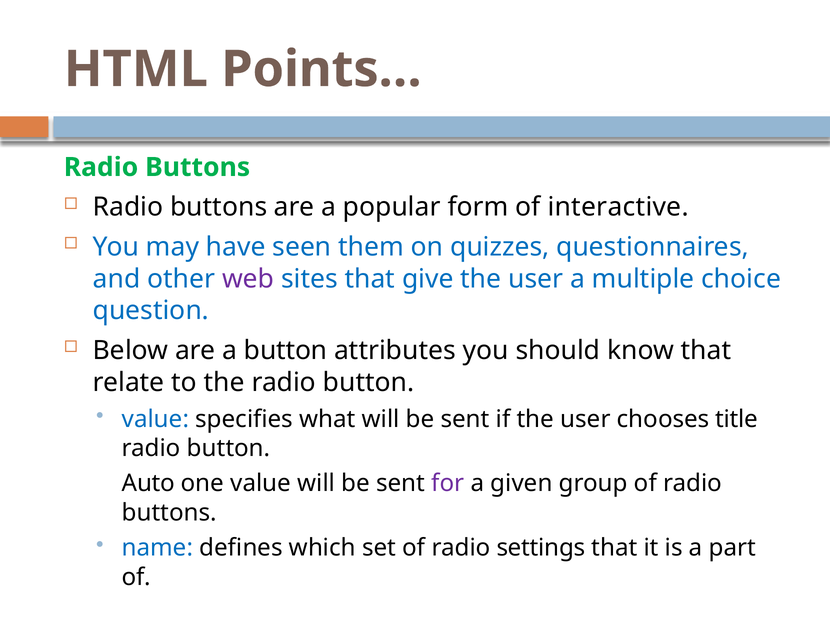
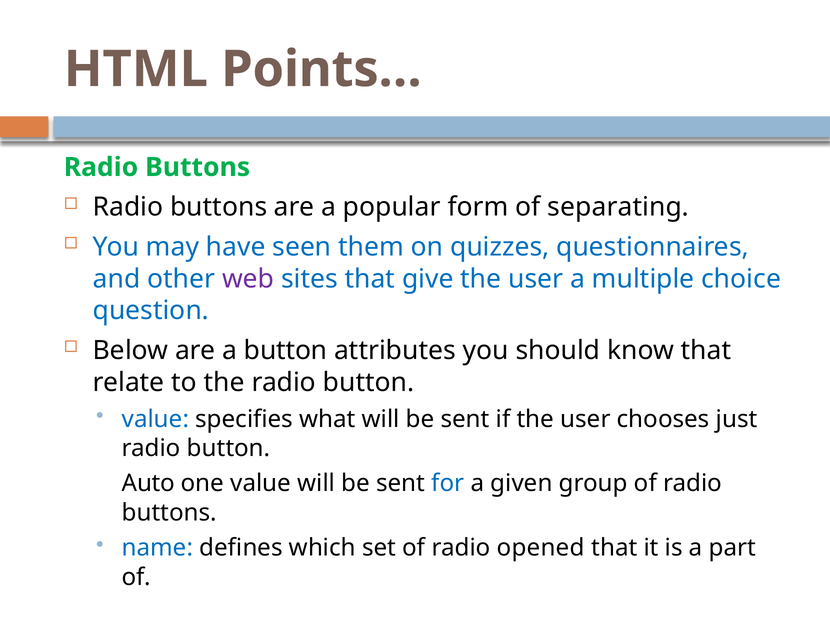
interactive: interactive -> separating
title: title -> just
for colour: purple -> blue
settings: settings -> opened
